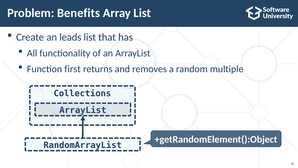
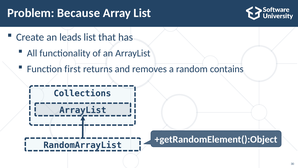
Benefits: Benefits -> Because
multiple: multiple -> contains
